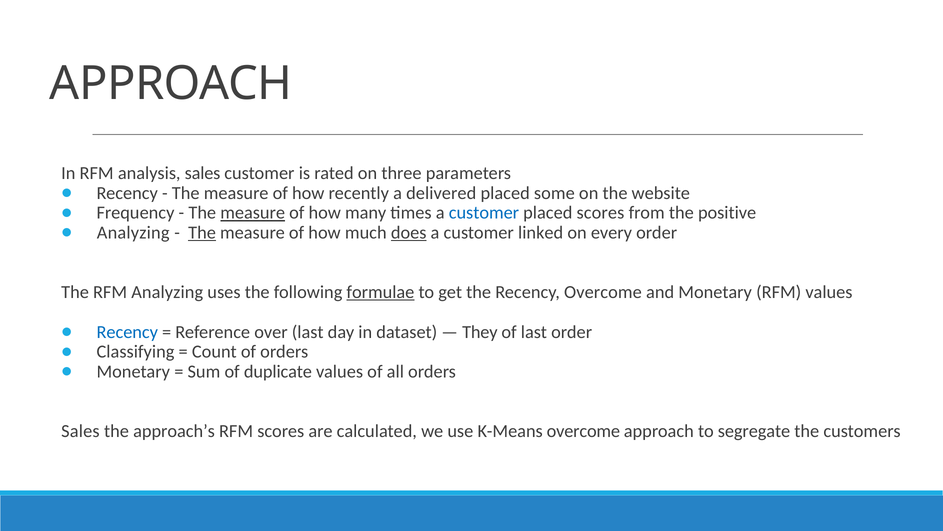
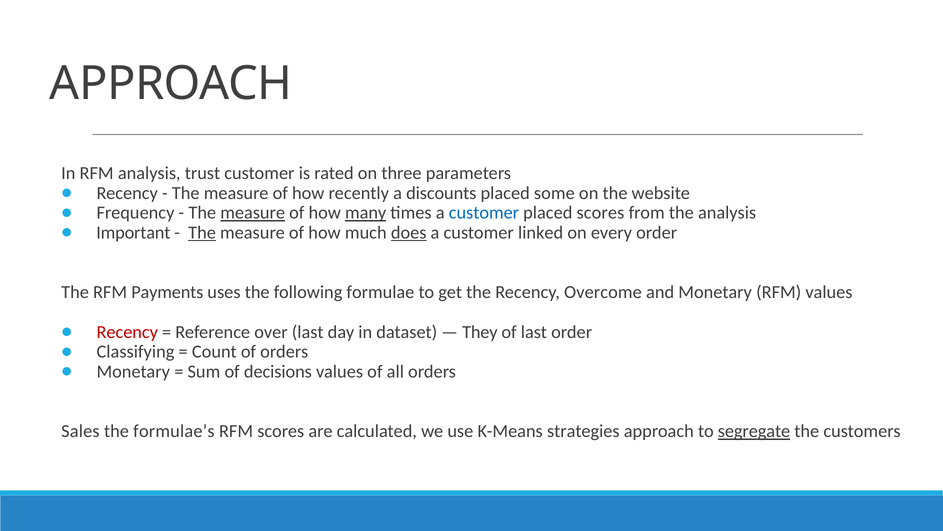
analysis sales: sales -> trust
delivered: delivered -> discounts
many underline: none -> present
the positive: positive -> analysis
Analyzing at (133, 232): Analyzing -> Important
RFM Analyzing: Analyzing -> Payments
formulae underline: present -> none
Recency at (127, 332) colour: blue -> red
duplicate: duplicate -> decisions
approach’s: approach’s -> formulae’s
K-Means overcome: overcome -> strategies
segregate underline: none -> present
